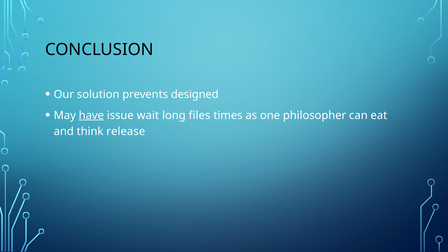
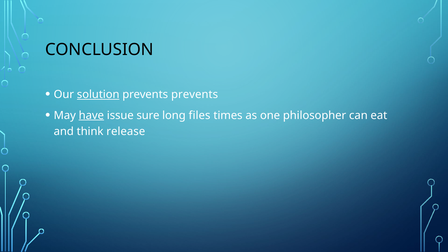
solution underline: none -> present
prevents designed: designed -> prevents
wait: wait -> sure
